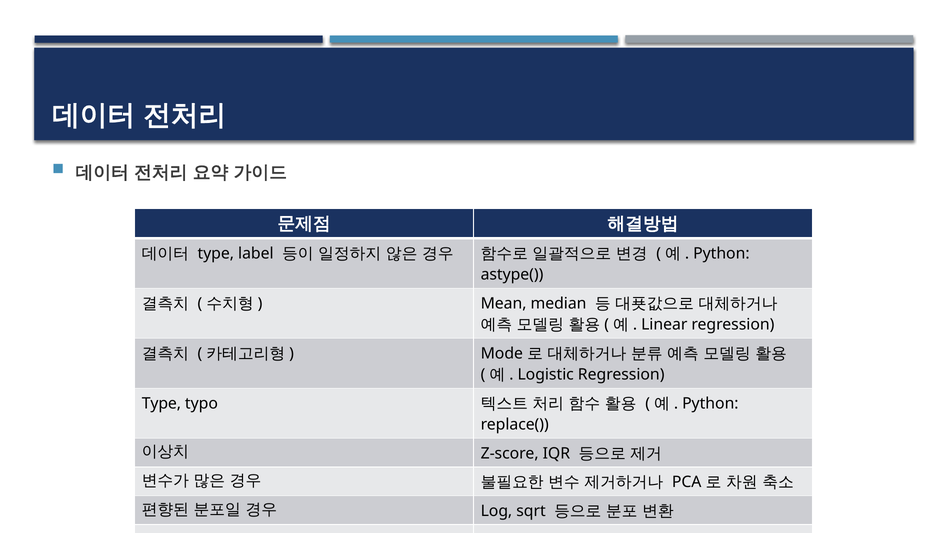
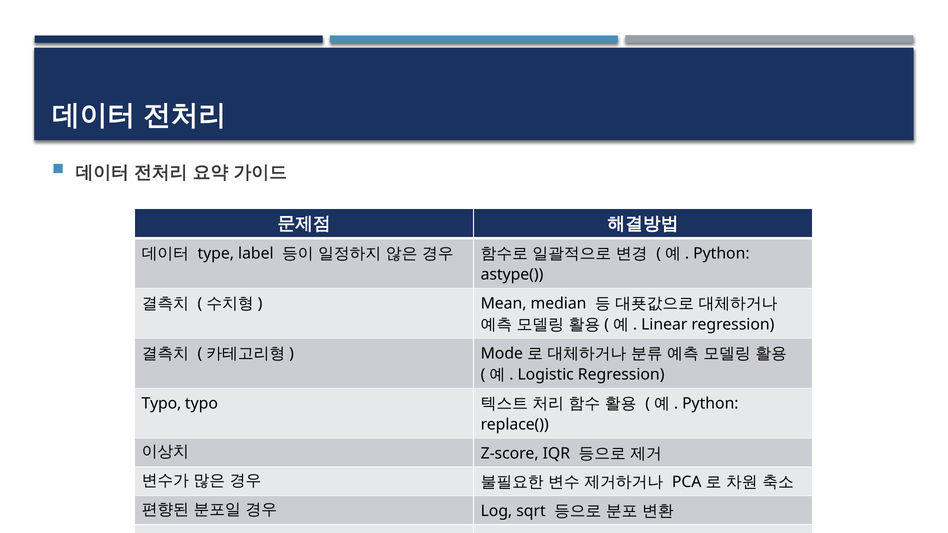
Type at (161, 404): Type -> Typo
